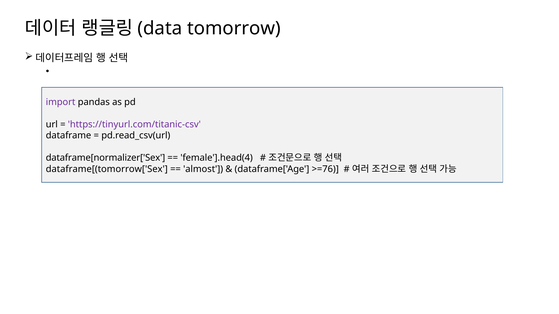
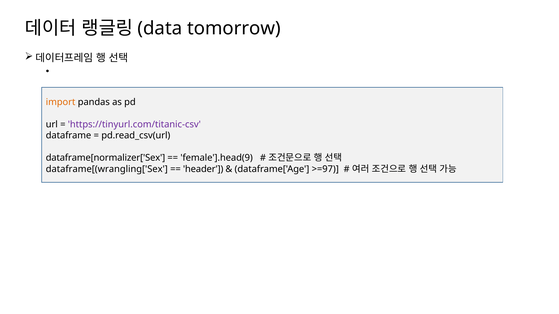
import colour: purple -> orange
female'].head(4: female'].head(4 -> female'].head(9
dataframe[(tomorrow['Sex: dataframe[(tomorrow['Sex -> dataframe[(wrangling['Sex
almost: almost -> header
>=76: >=76 -> >=97
